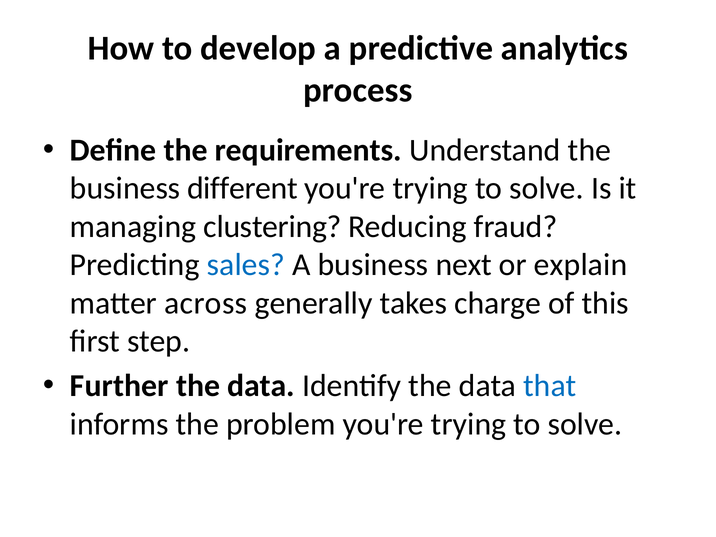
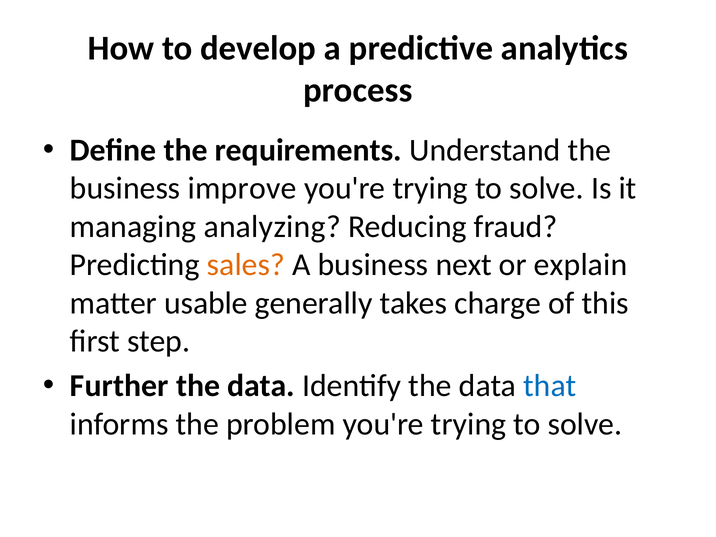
different: different -> improve
clustering: clustering -> analyzing
sales colour: blue -> orange
across: across -> usable
